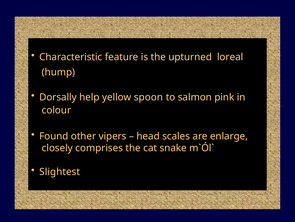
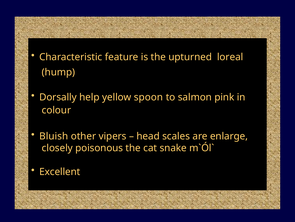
Found: Found -> Bluish
comprises: comprises -> poisonous
Slightest: Slightest -> Excellent
